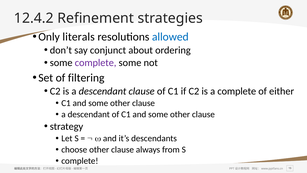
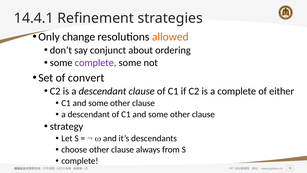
12.4.2: 12.4.2 -> 14.4.1
literals: literals -> change
allowed colour: blue -> orange
filtering: filtering -> convert
